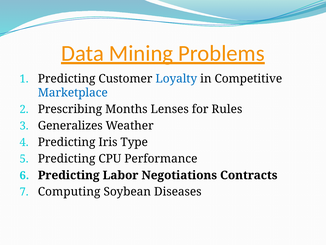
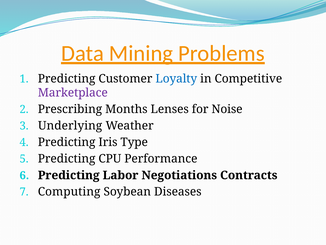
Marketplace colour: blue -> purple
Rules: Rules -> Noise
Generalizes: Generalizes -> Underlying
